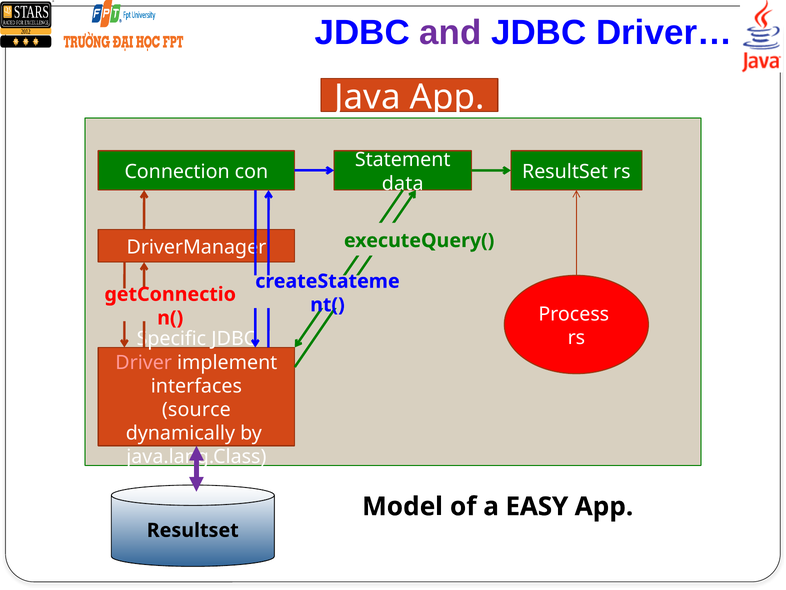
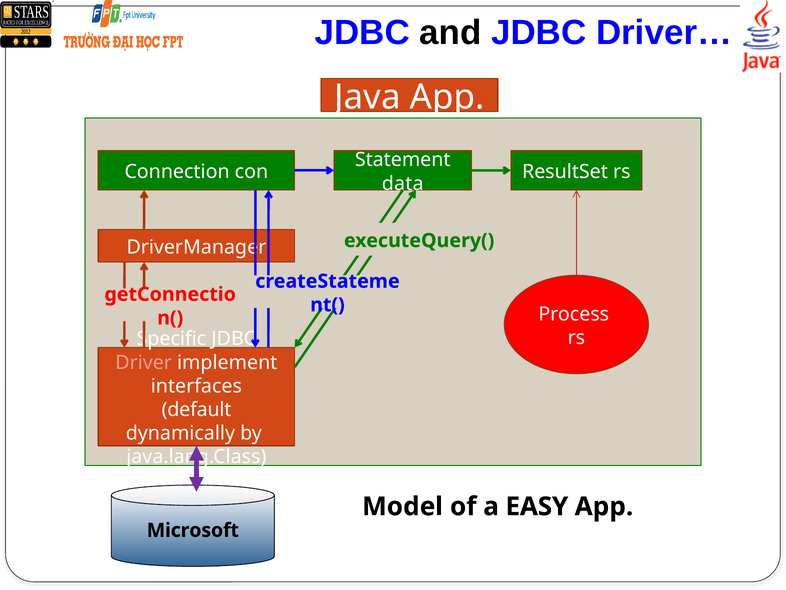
and colour: purple -> black
source: source -> default
Resultset at (193, 530): Resultset -> Microsoft
